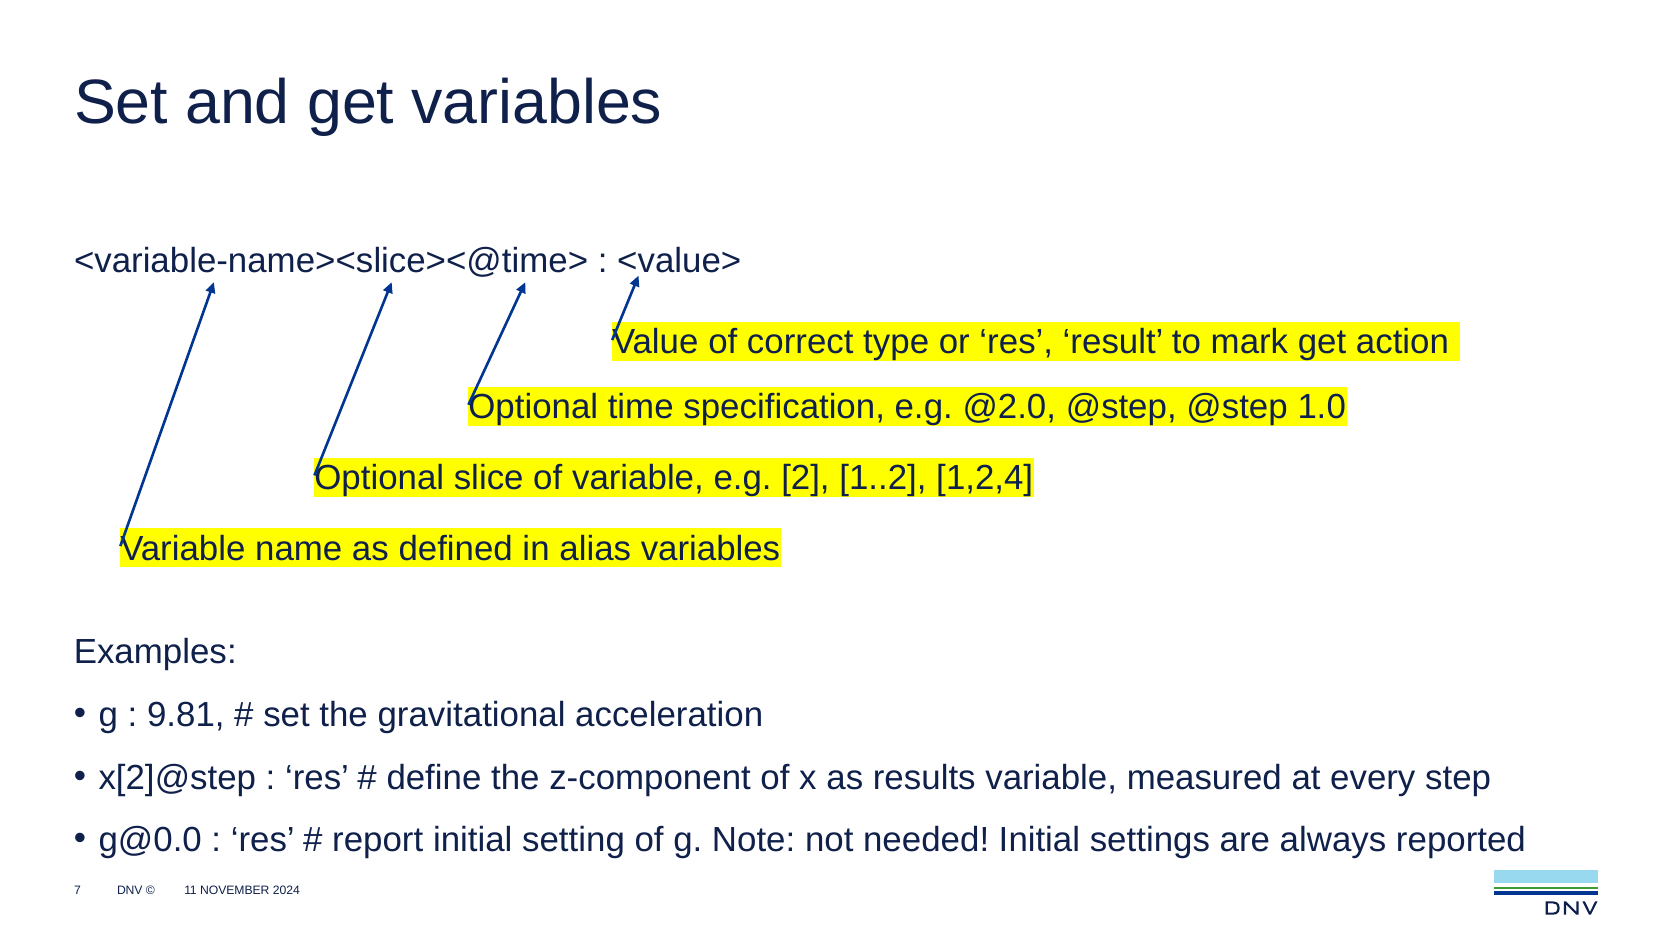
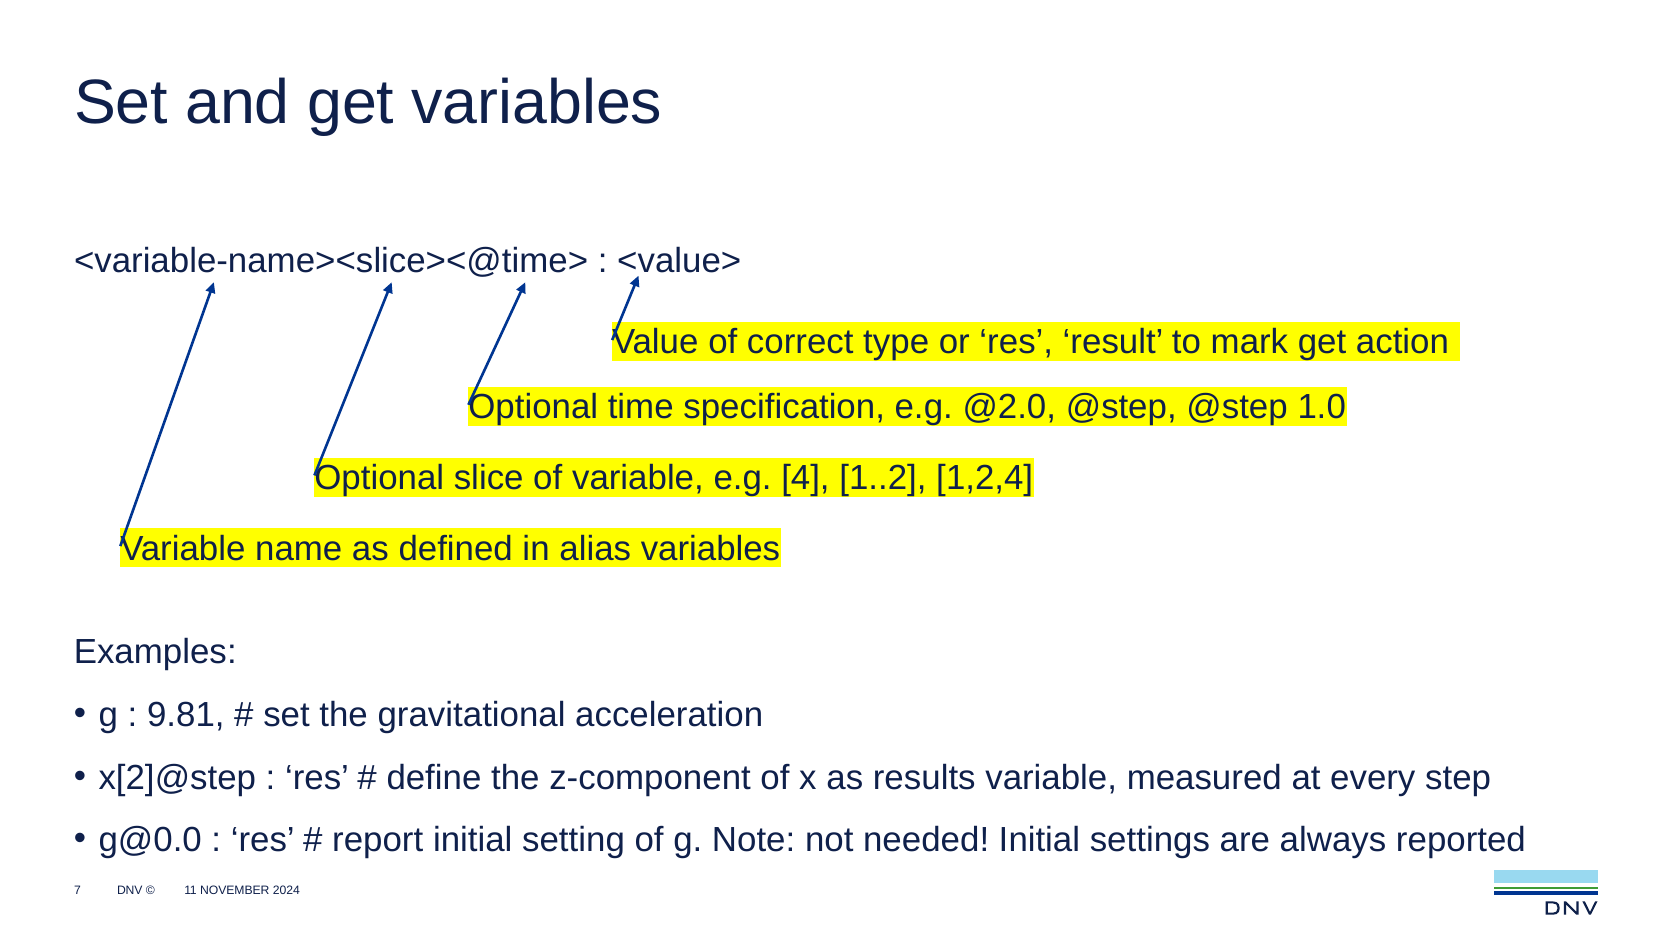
2: 2 -> 4
